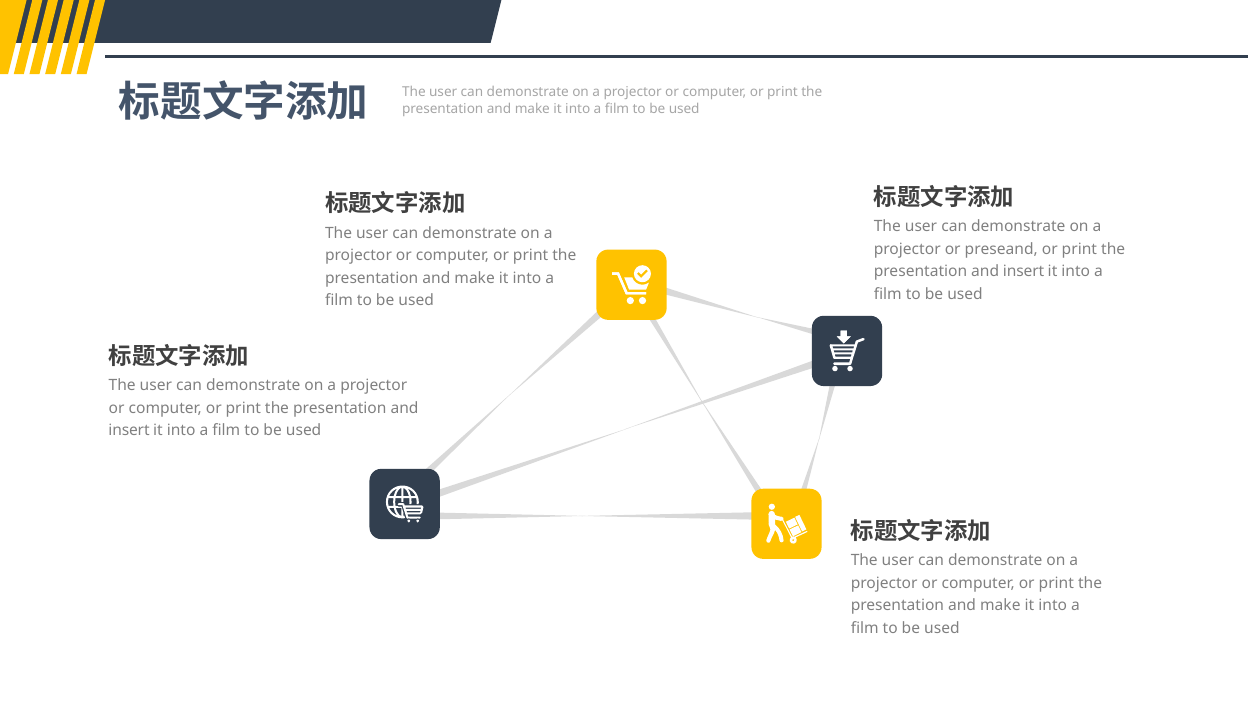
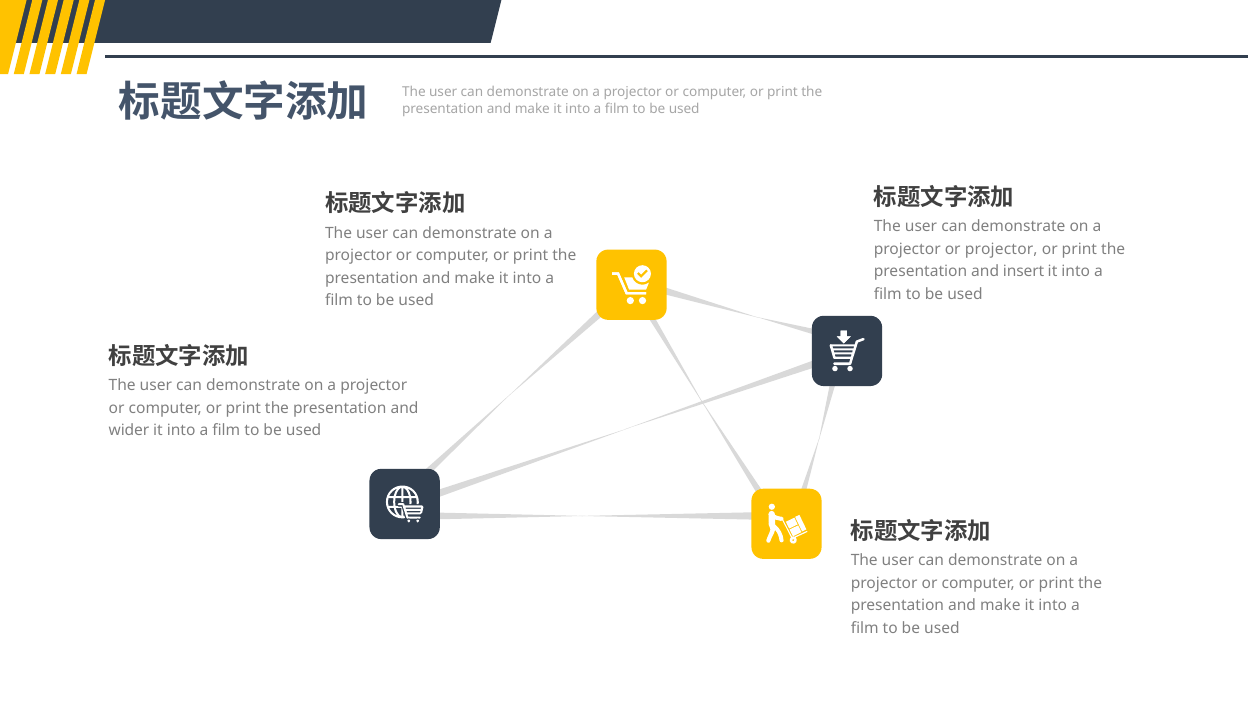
or preseand: preseand -> projector
insert at (129, 430): insert -> wider
